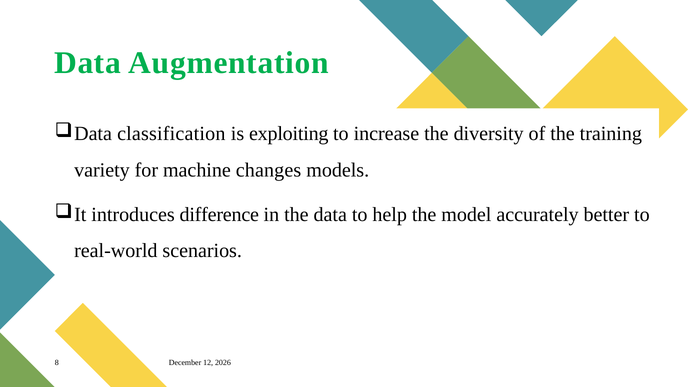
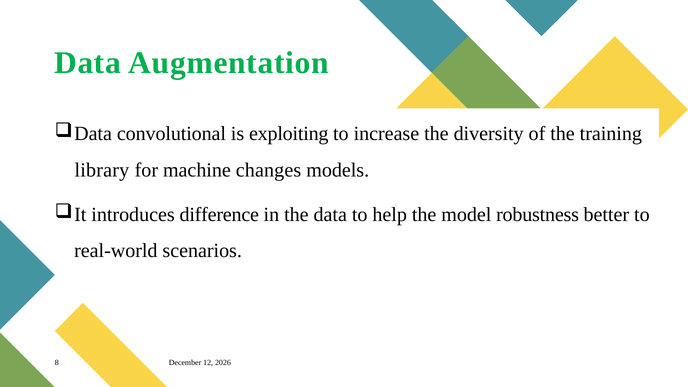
classification: classification -> convolutional
variety: variety -> library
accurately: accurately -> robustness
